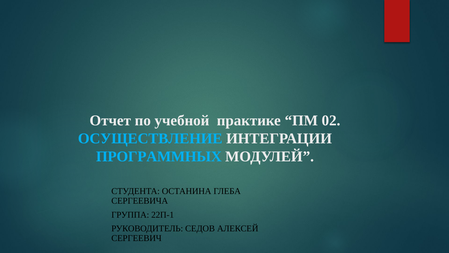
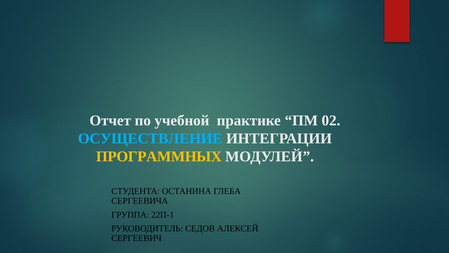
ПРОГРАММНЫХ colour: light blue -> yellow
